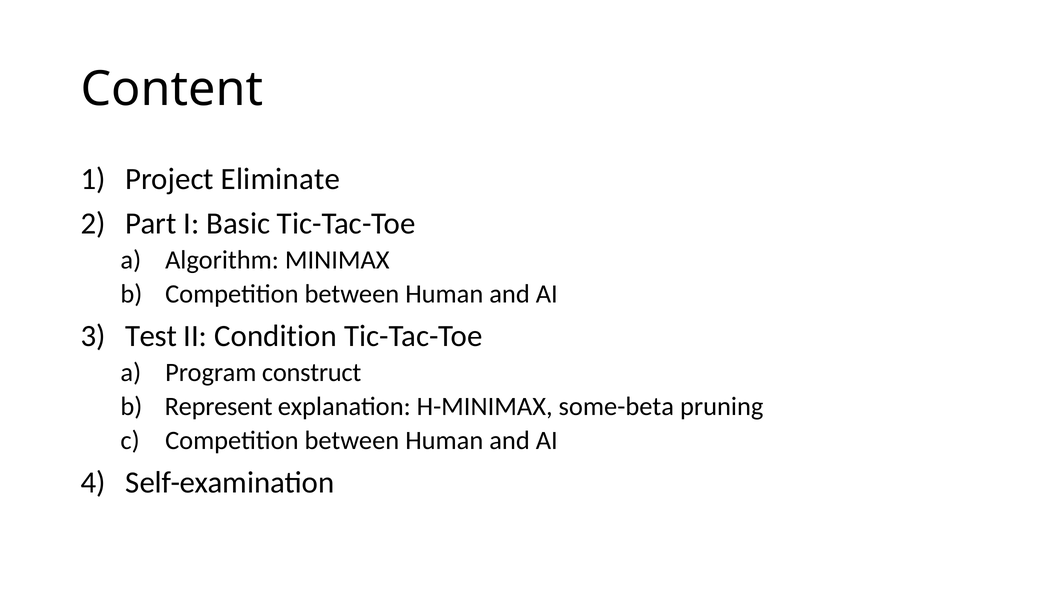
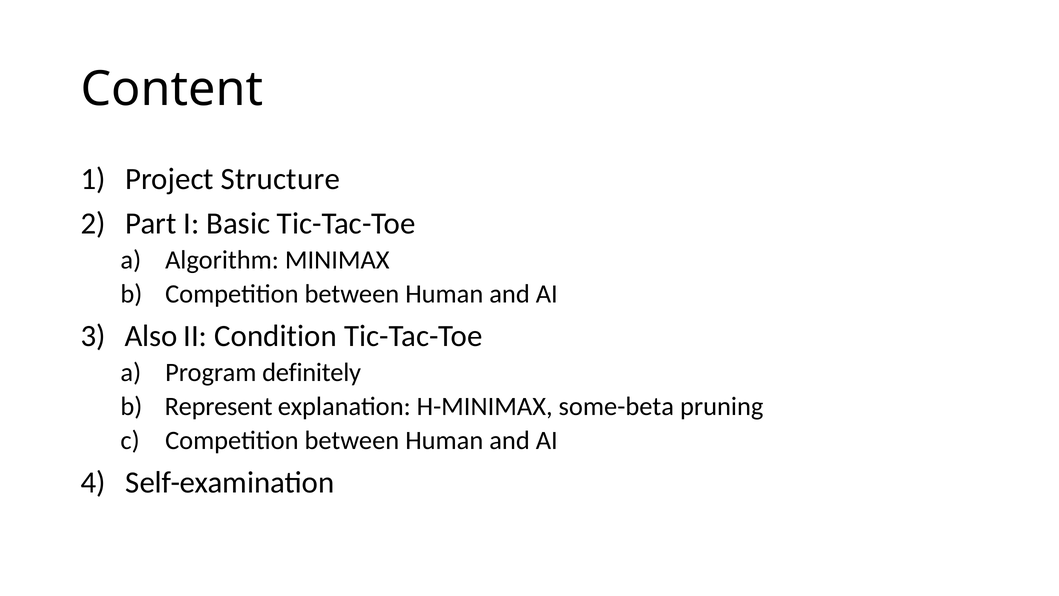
Eliminate: Eliminate -> Structure
Test: Test -> Also
construct: construct -> definitely
